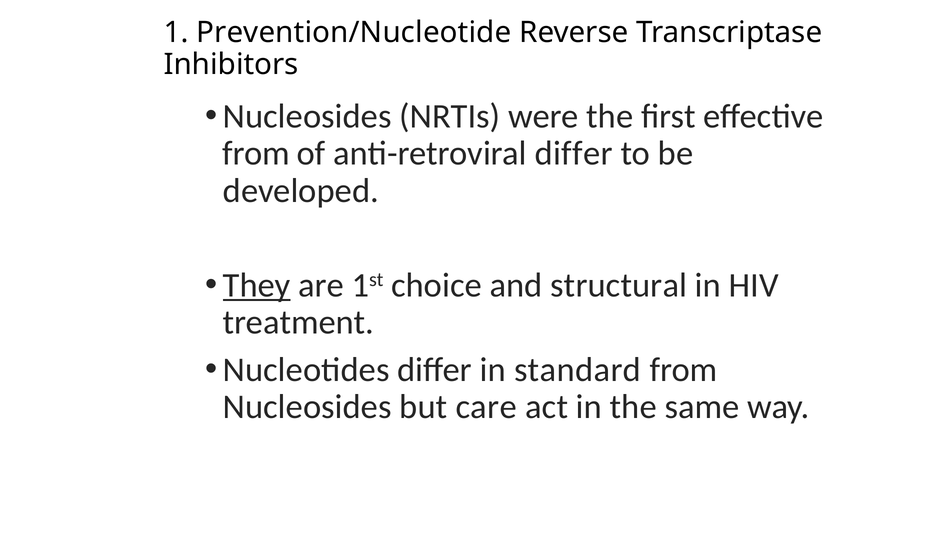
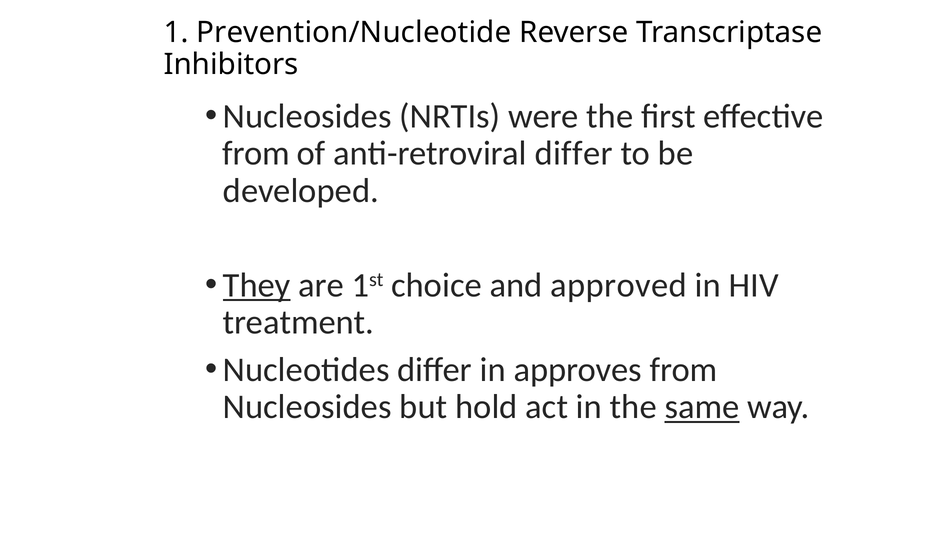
structural: structural -> approved
standard: standard -> approves
care: care -> hold
same underline: none -> present
